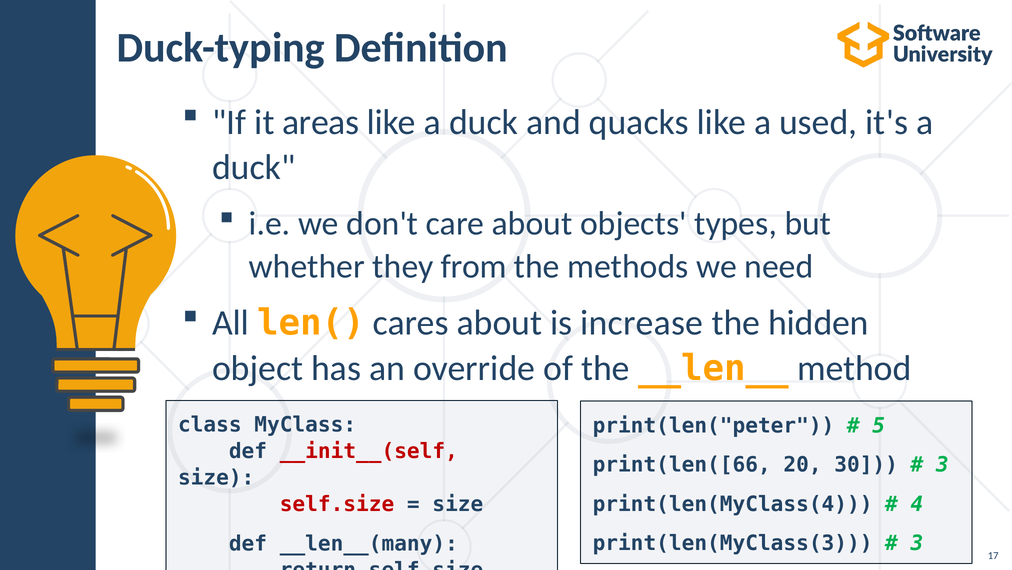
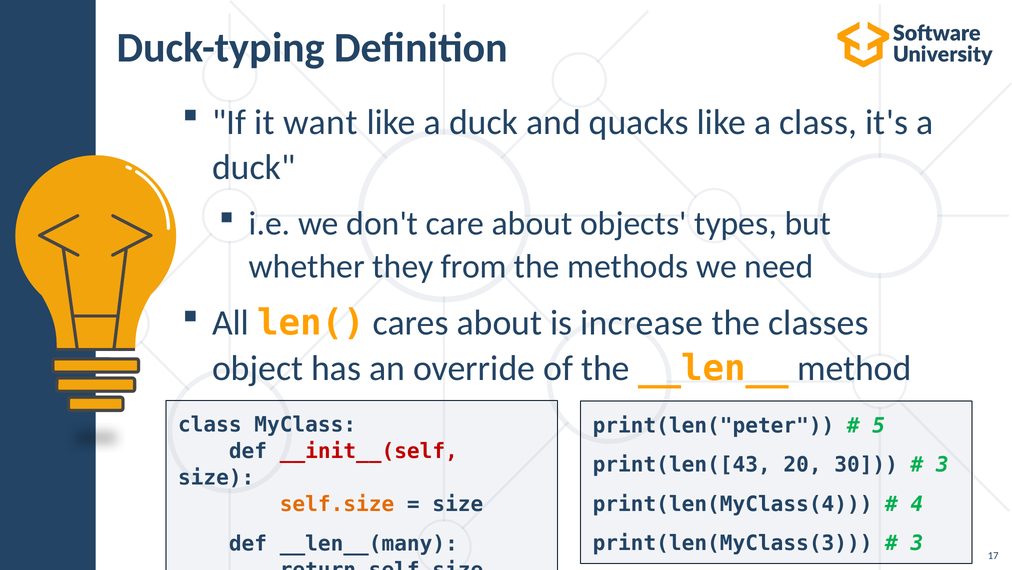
areas: areas -> want
a used: used -> class
hidden: hidden -> classes
print(len([66: print(len([66 -> print(len([43
self.size at (337, 504) colour: red -> orange
